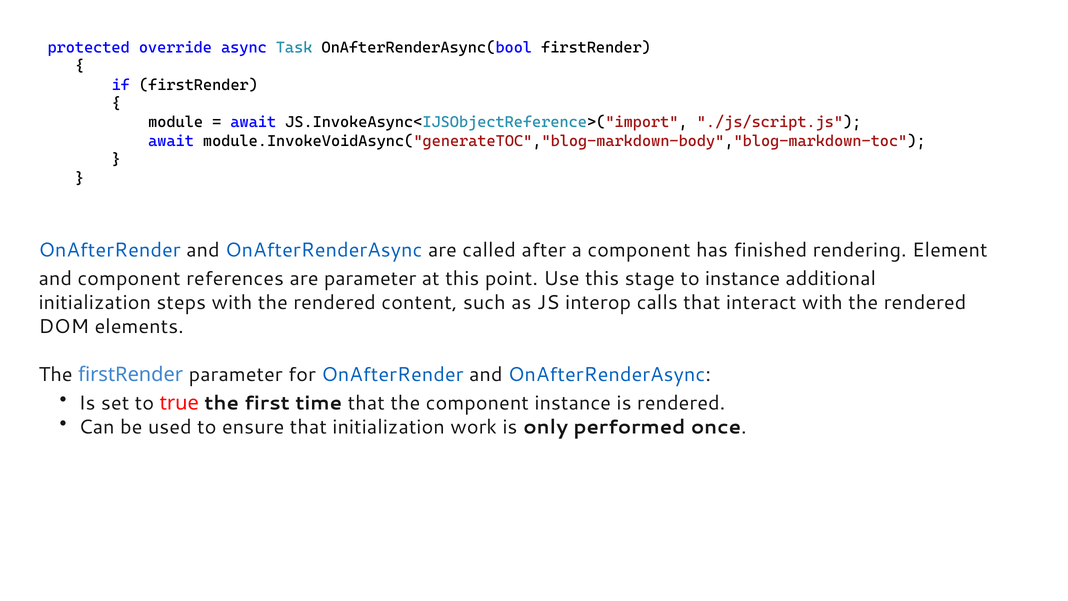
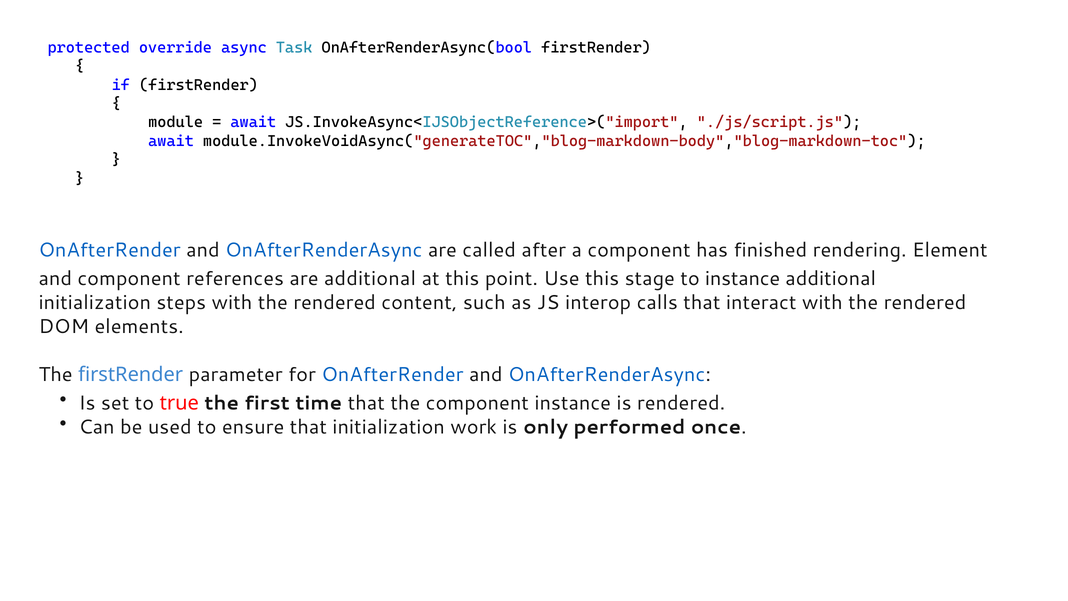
are parameter: parameter -> additional
